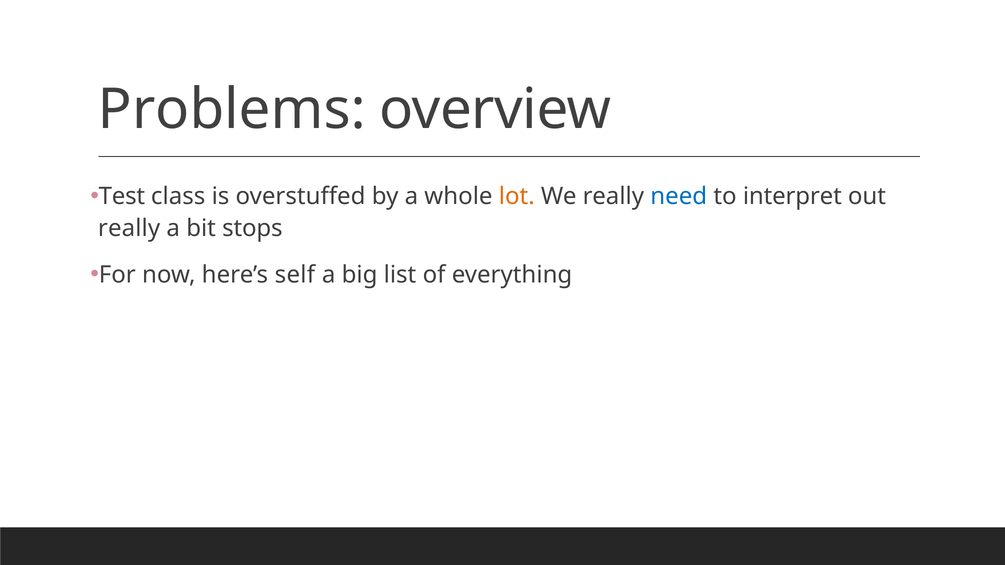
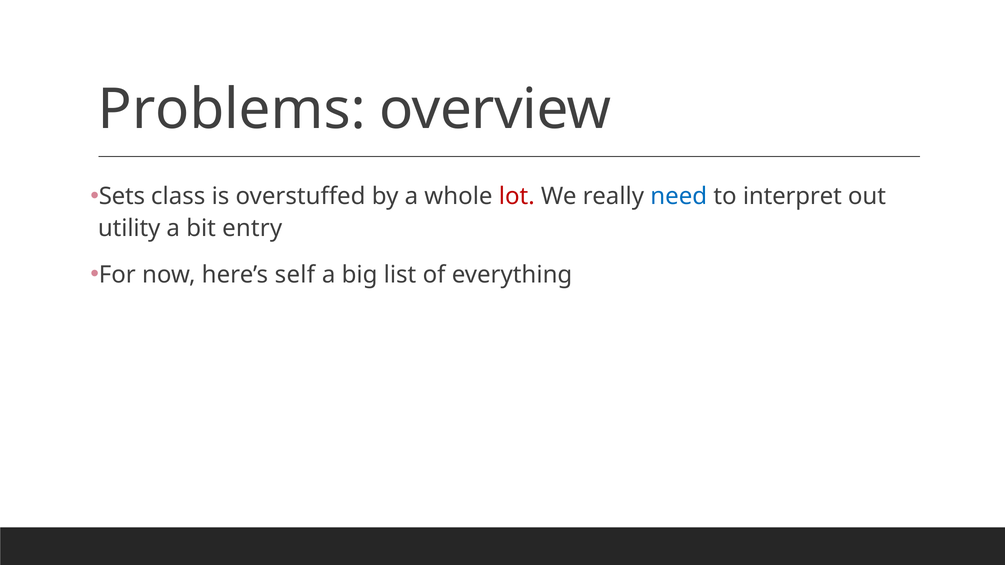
Test: Test -> Sets
lot colour: orange -> red
really at (129, 228): really -> utility
stops: stops -> entry
